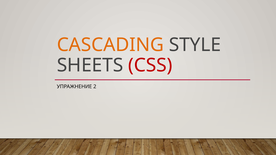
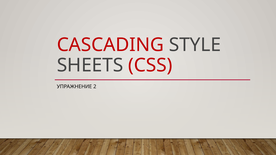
CASCADING colour: orange -> red
